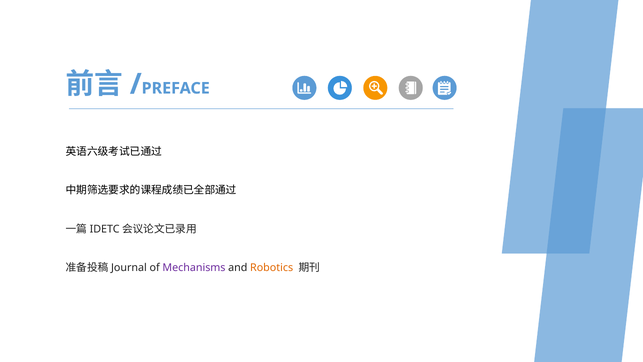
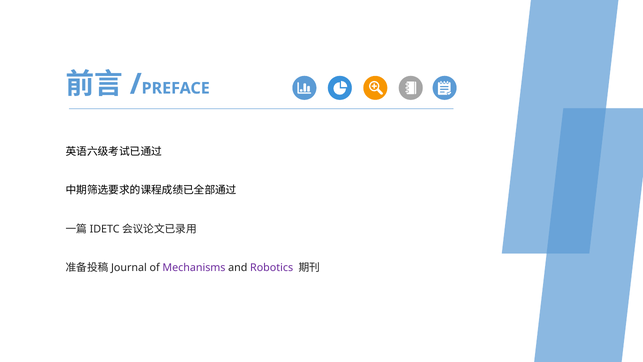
Robotics colour: orange -> purple
